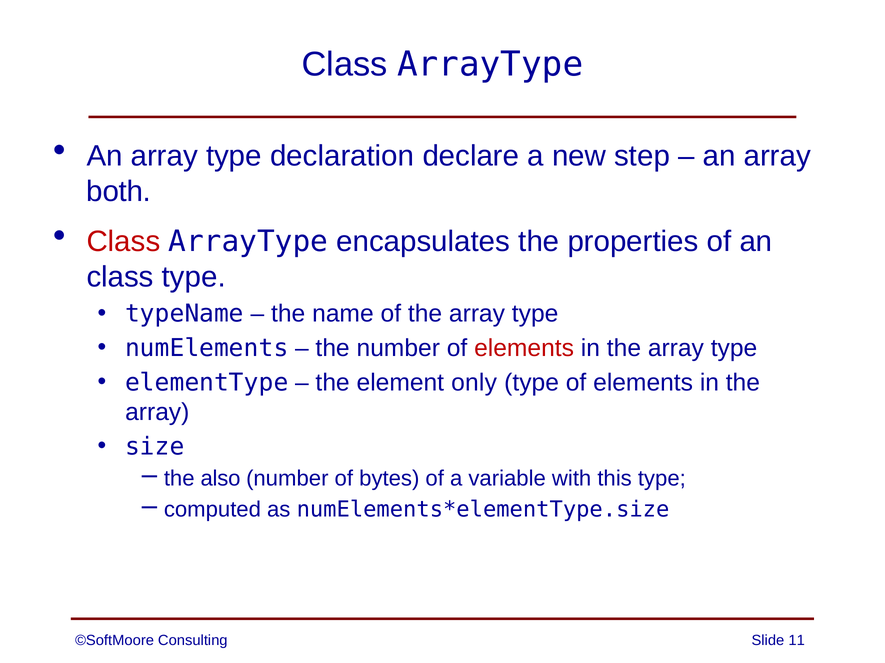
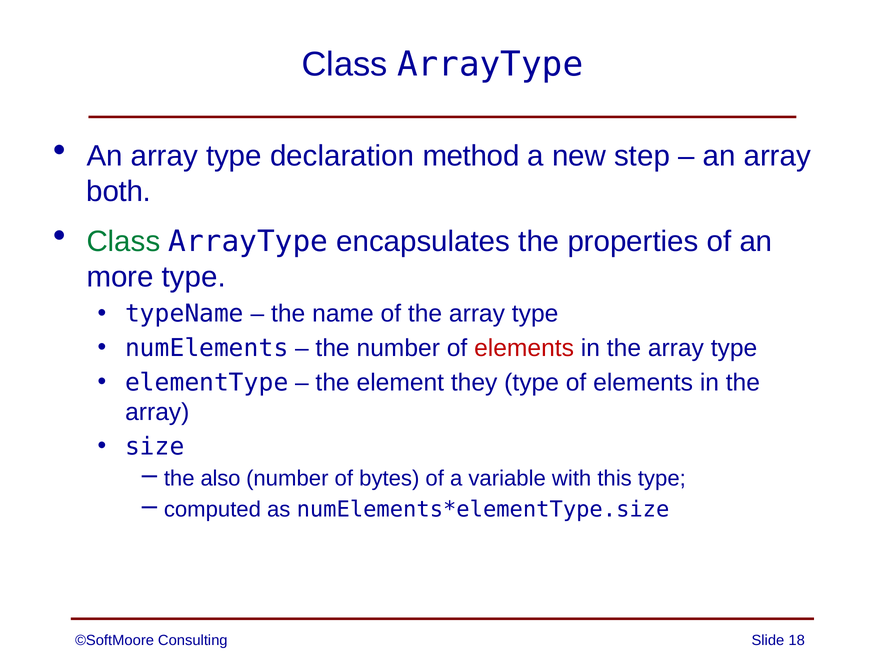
declare: declare -> method
Class at (123, 242) colour: red -> green
class at (120, 277): class -> more
only: only -> they
11: 11 -> 18
